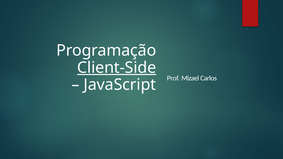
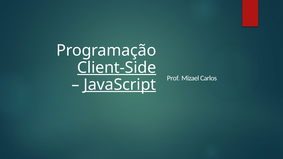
JavaScript underline: none -> present
